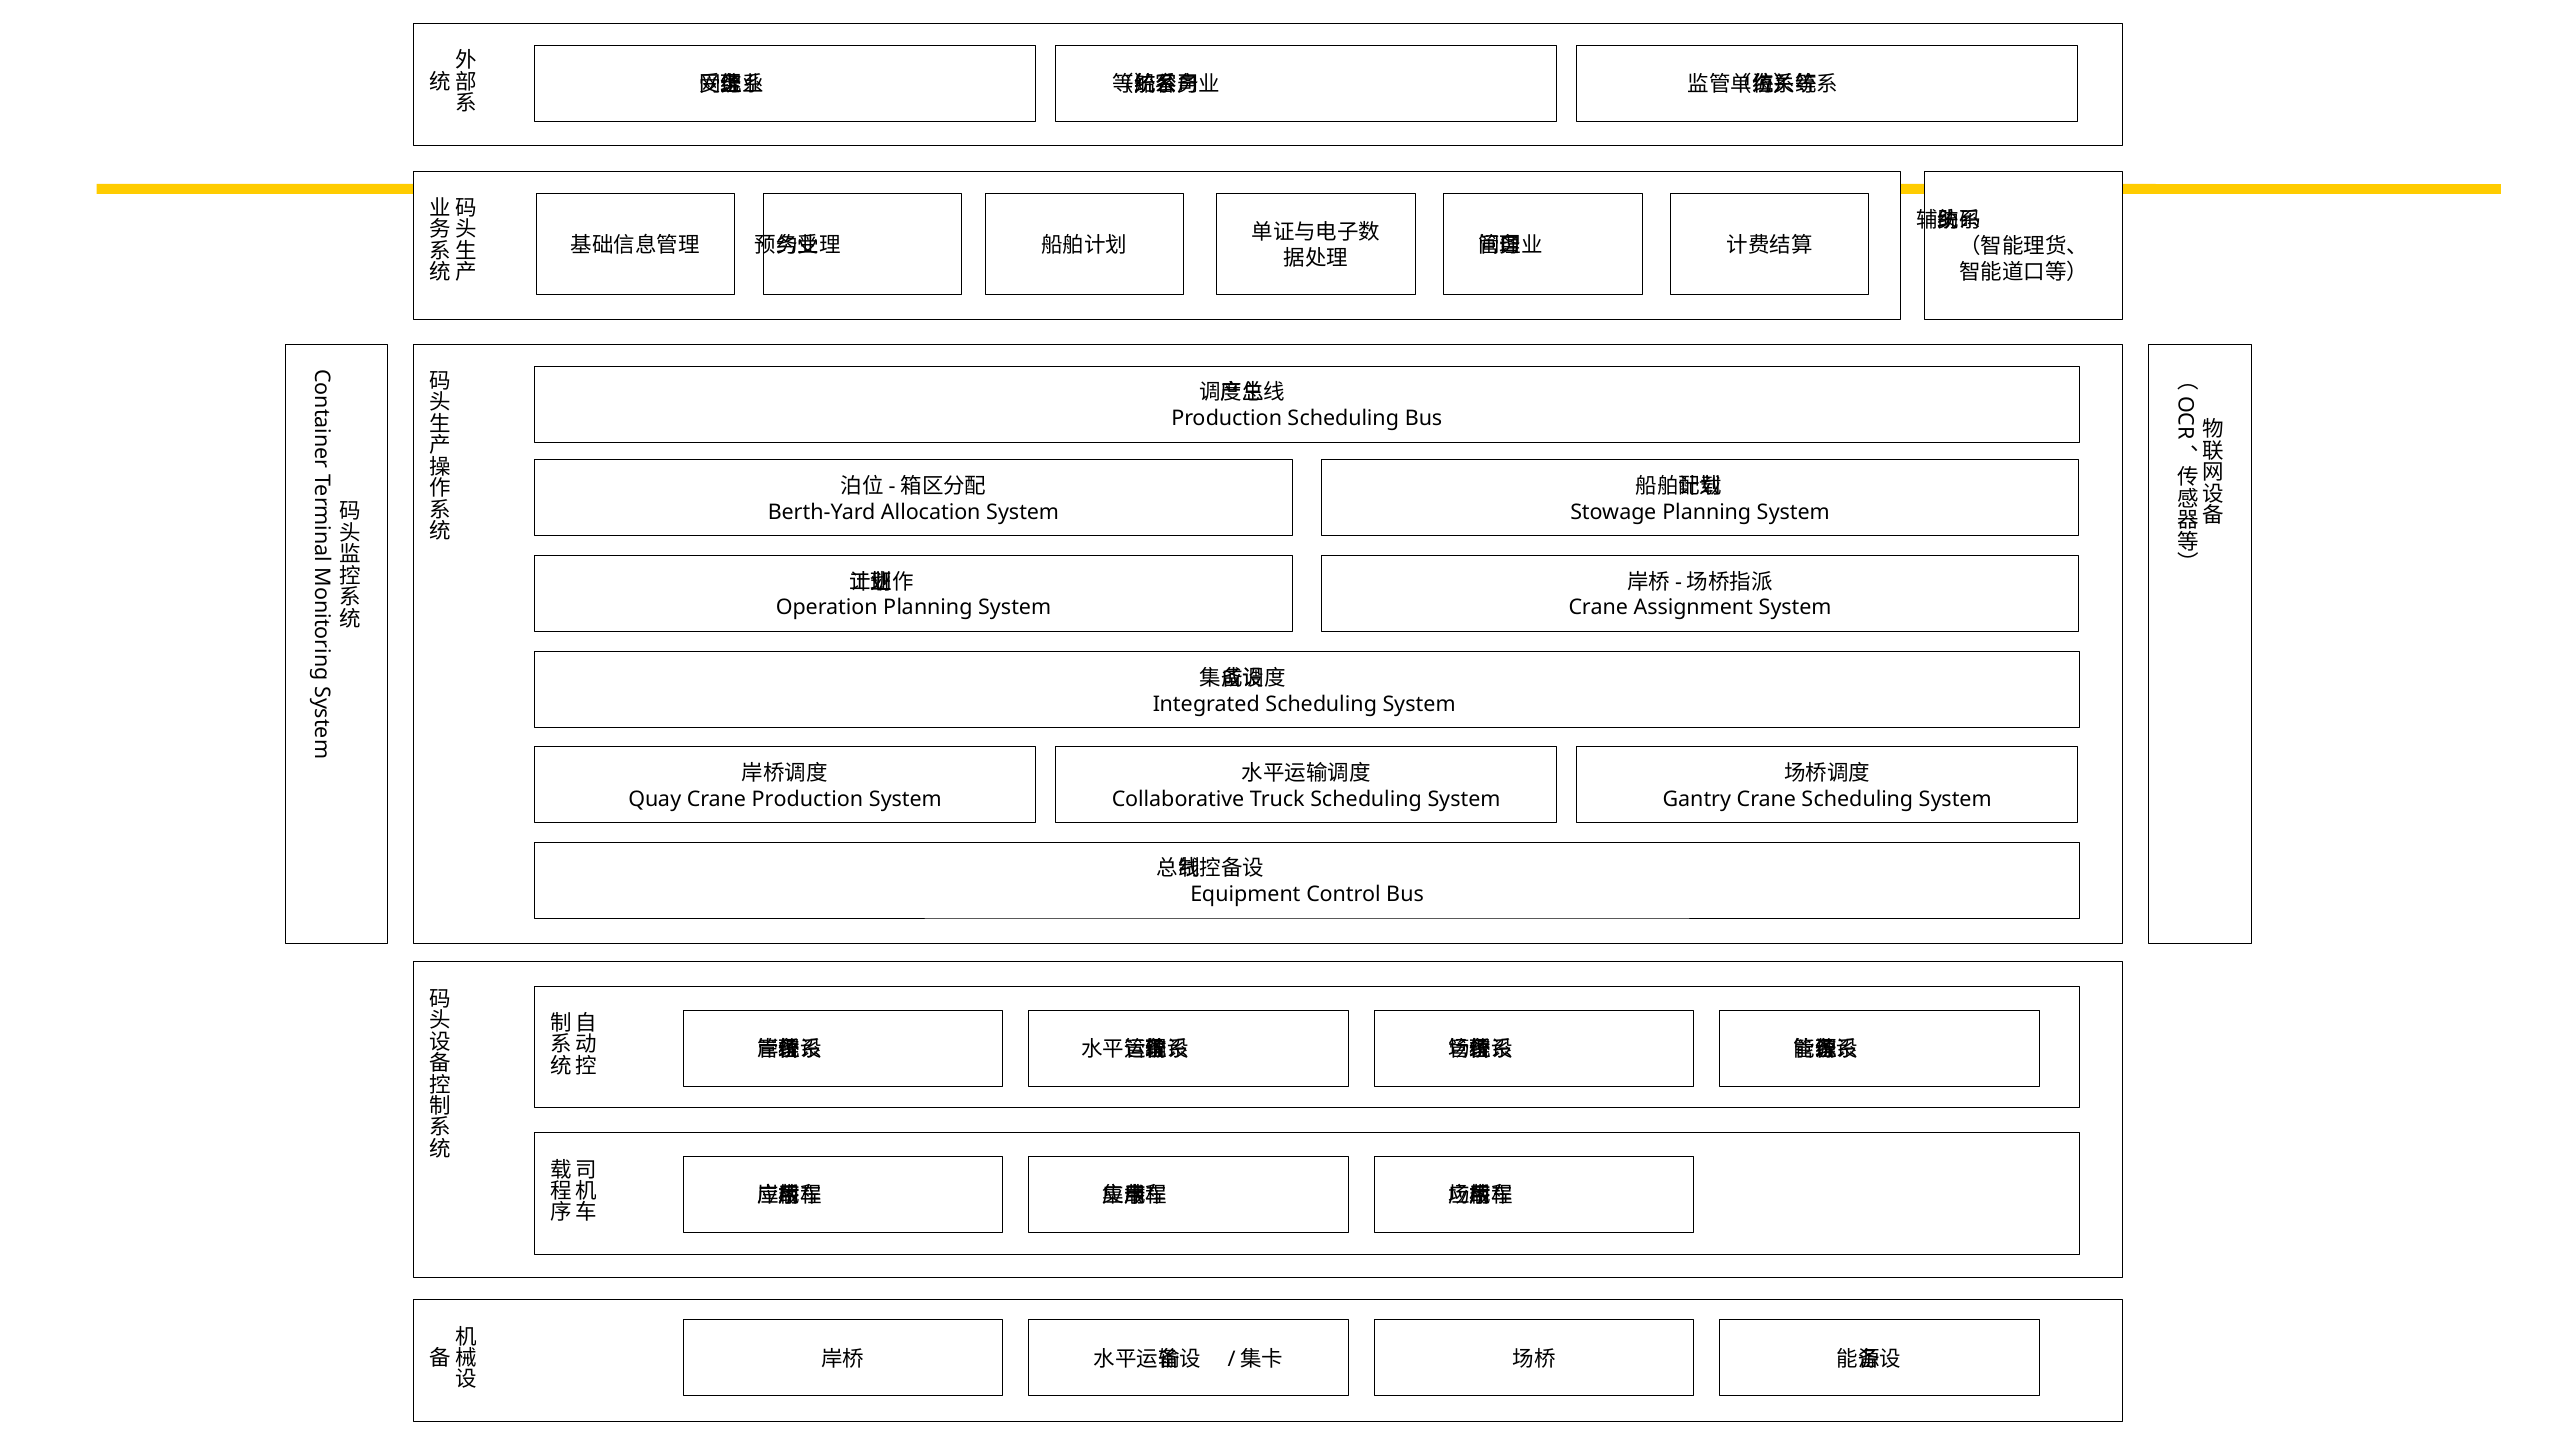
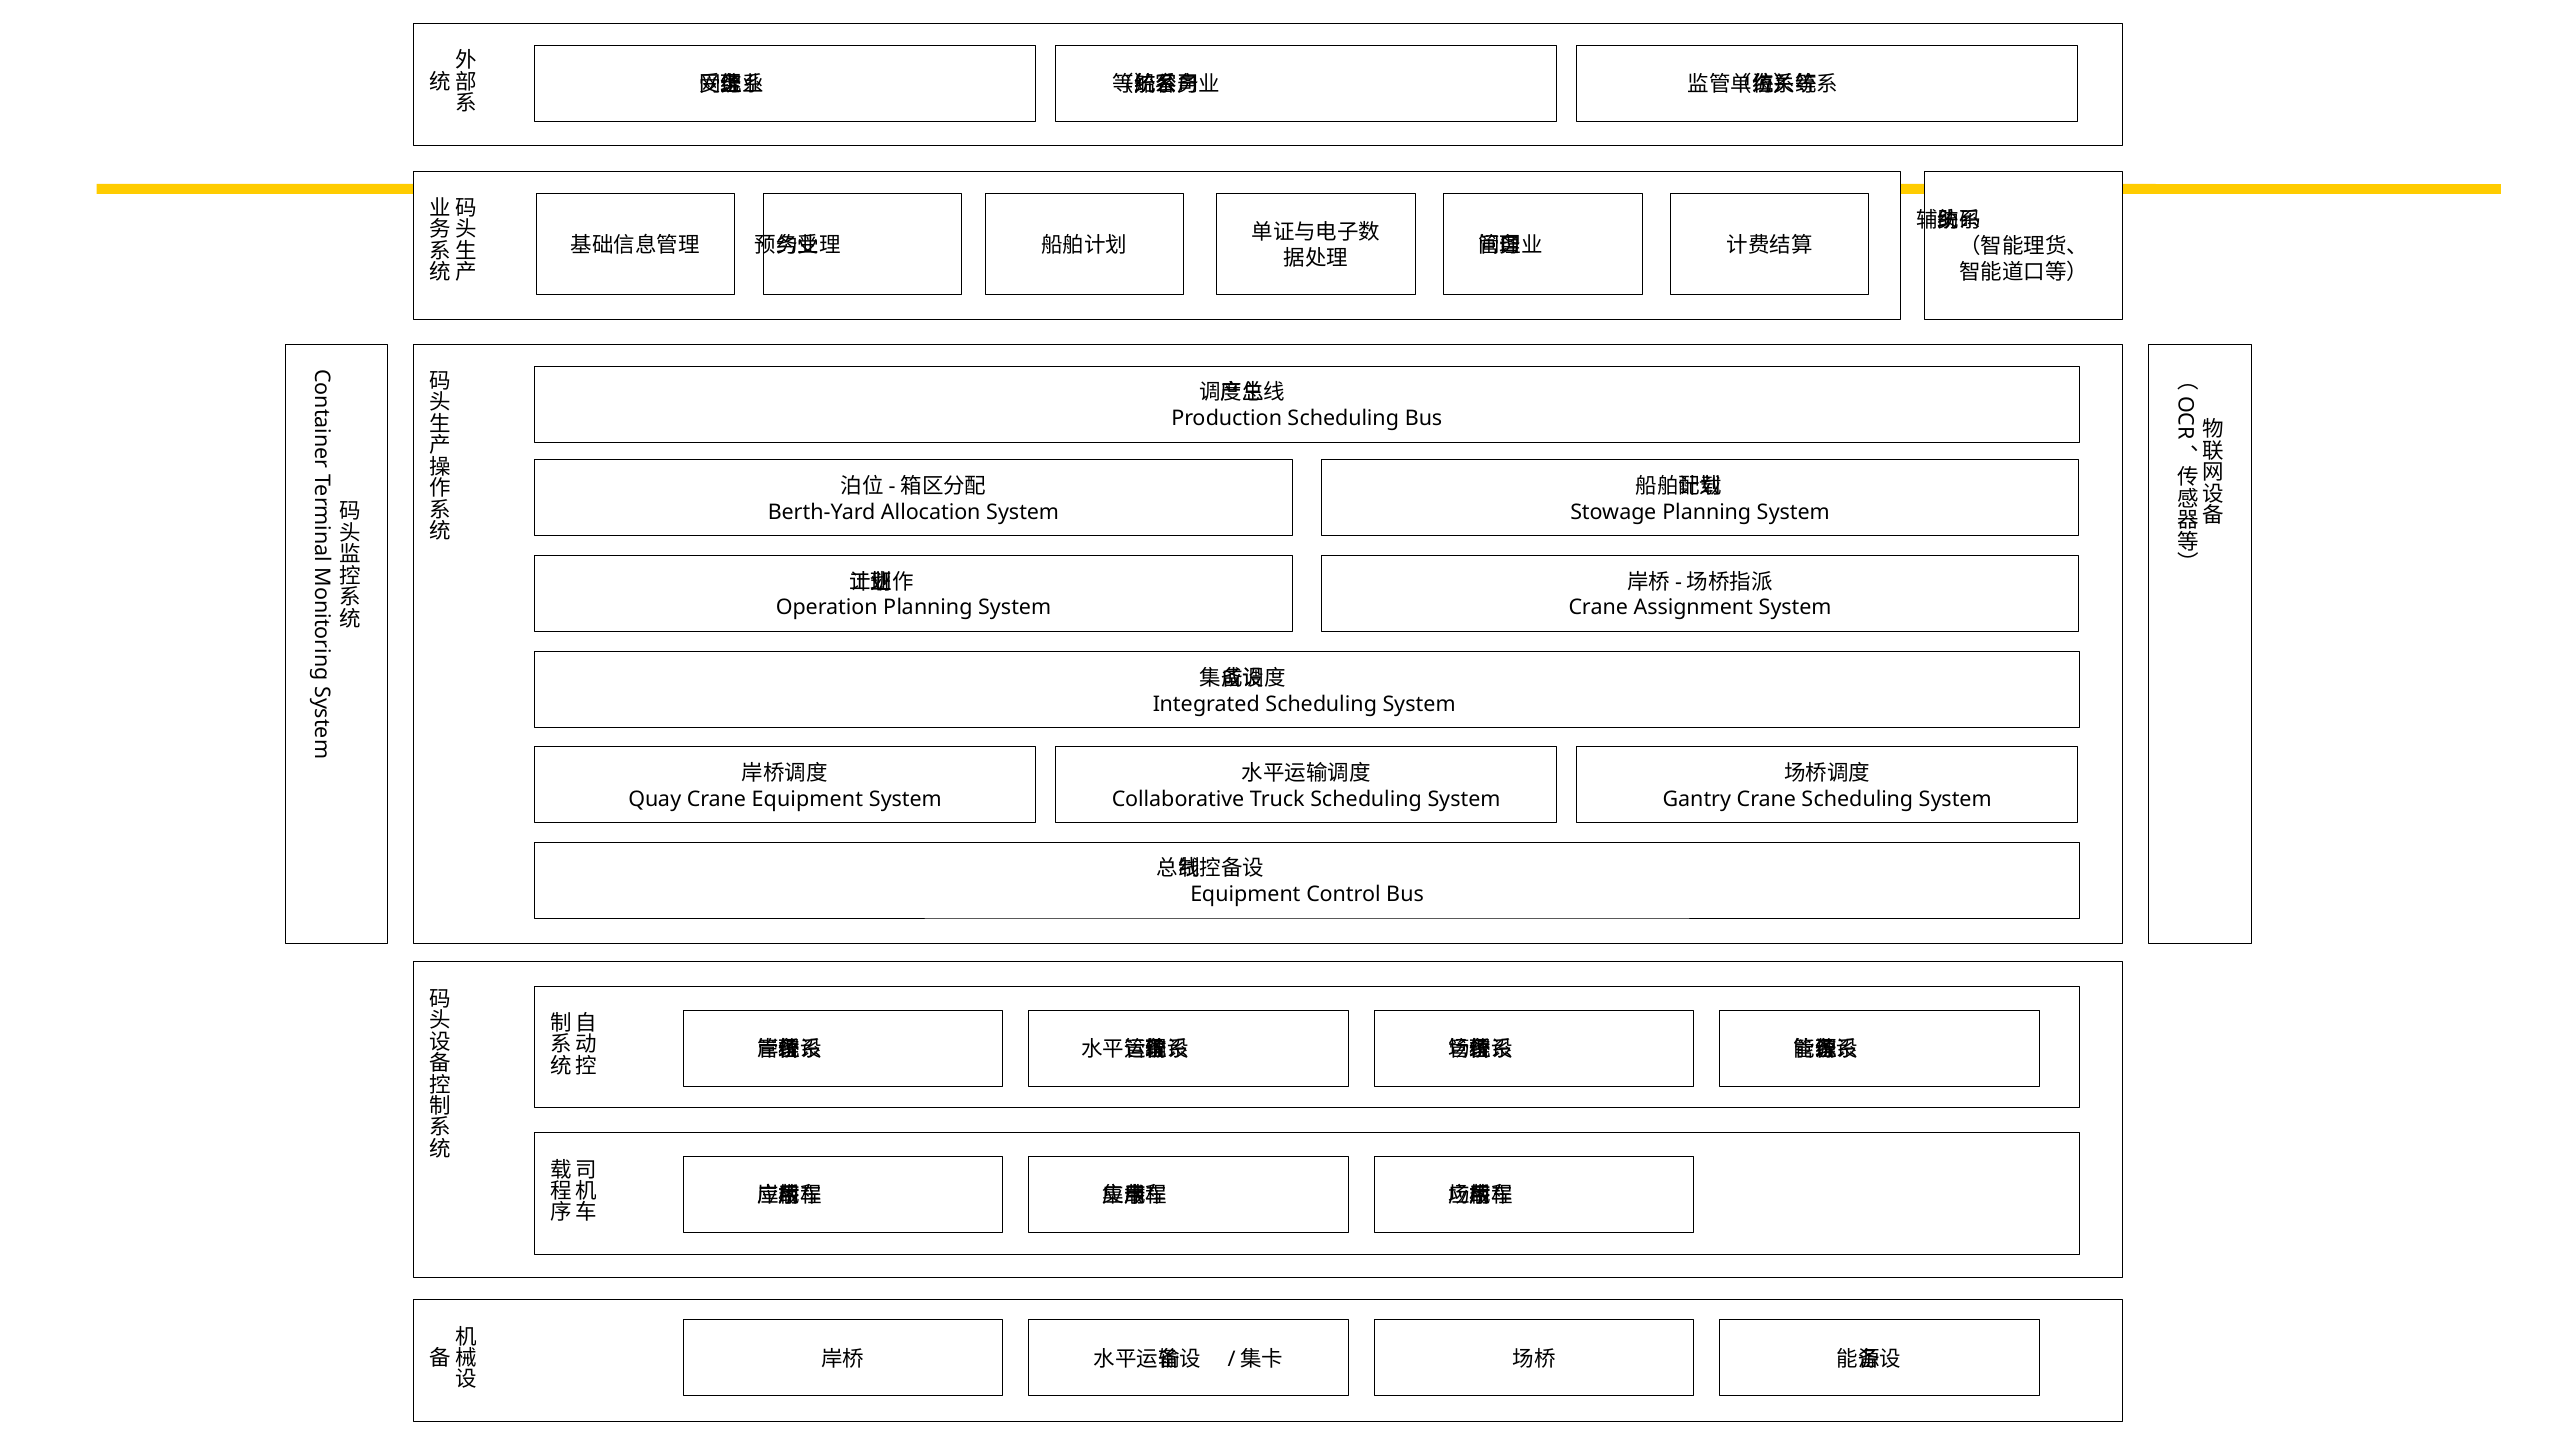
Crane Production: Production -> Equipment
